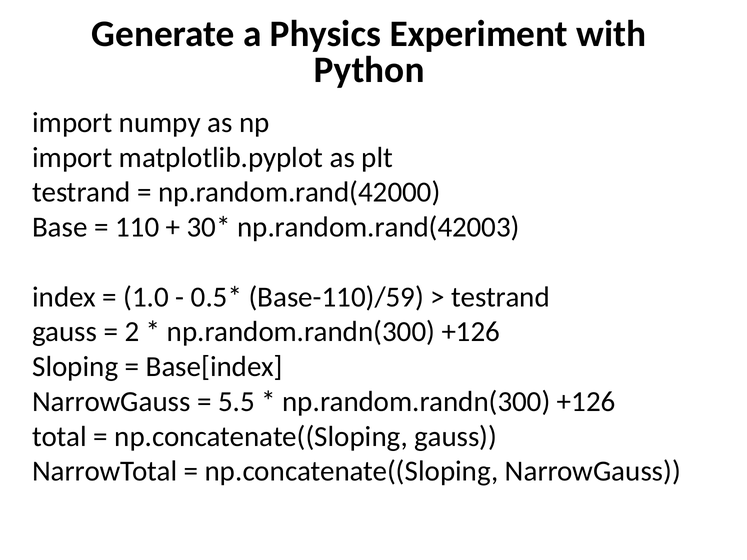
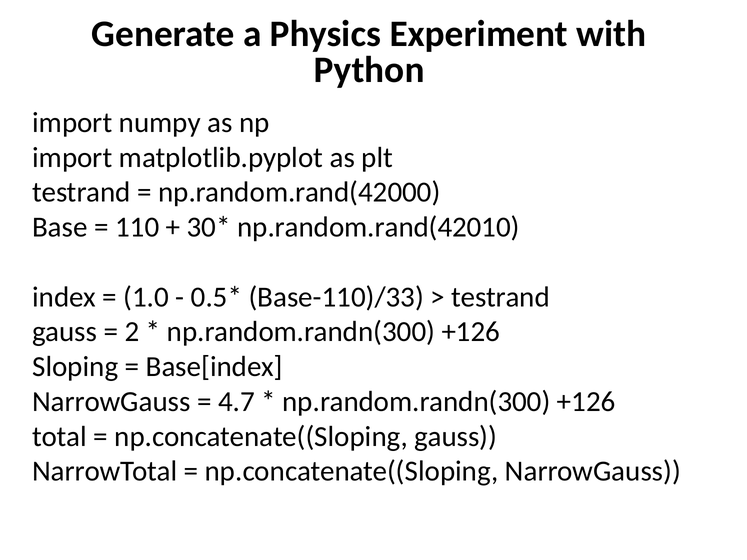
np.random.rand(42003: np.random.rand(42003 -> np.random.rand(42010
Base-110)/59: Base-110)/59 -> Base-110)/33
5.5: 5.5 -> 4.7
